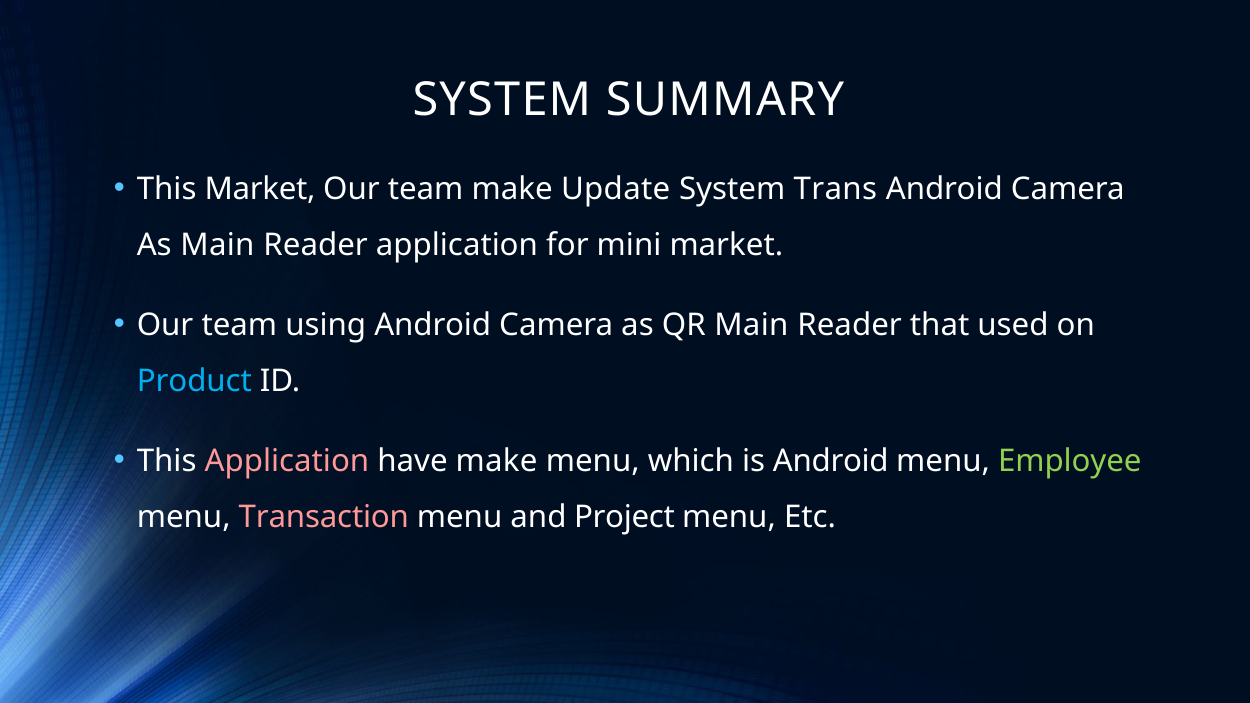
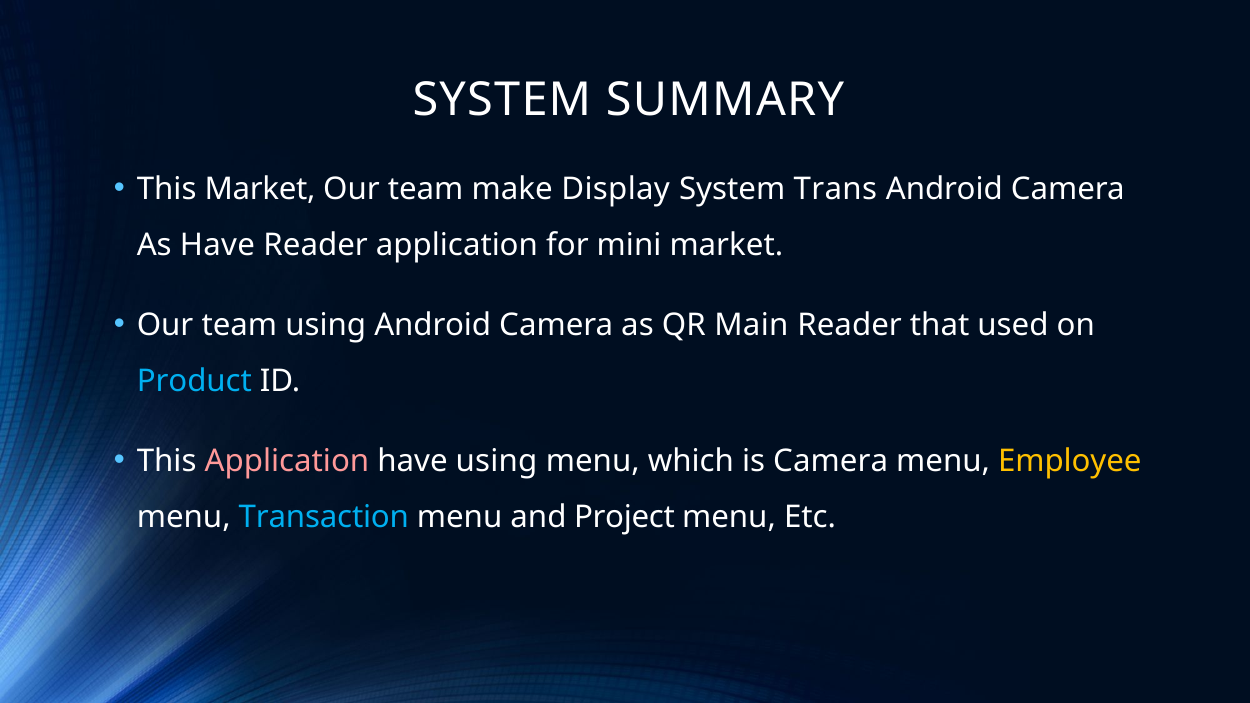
Update: Update -> Display
As Main: Main -> Have
have make: make -> using
is Android: Android -> Camera
Employee colour: light green -> yellow
Transaction colour: pink -> light blue
